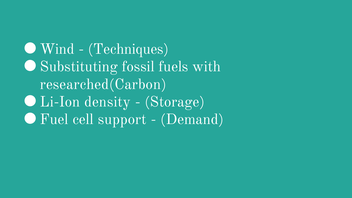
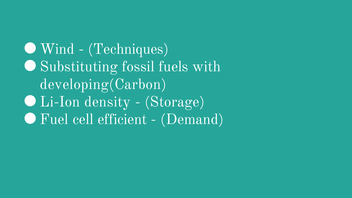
researched(Carbon: researched(Carbon -> developing(Carbon
support: support -> efficient
